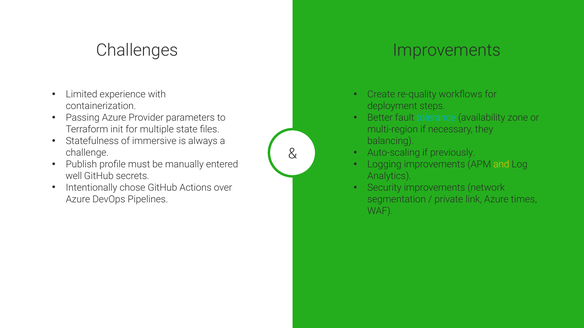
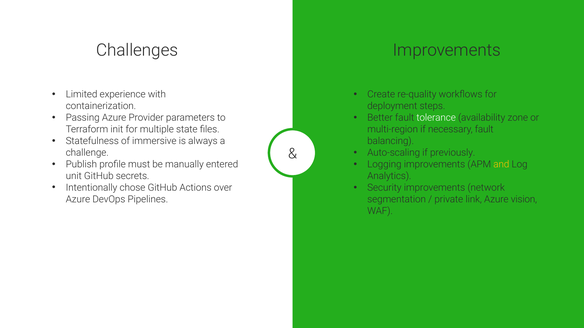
tolerance colour: light blue -> white
necessary they: they -> fault
well: well -> unit
times: times -> vision
